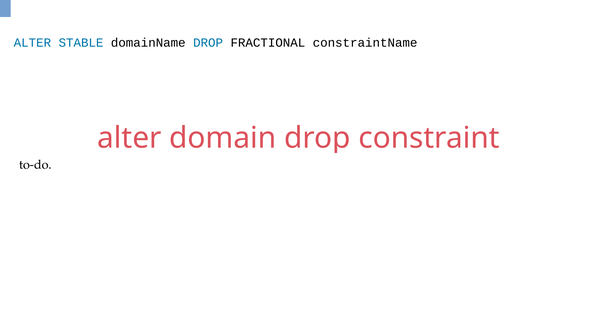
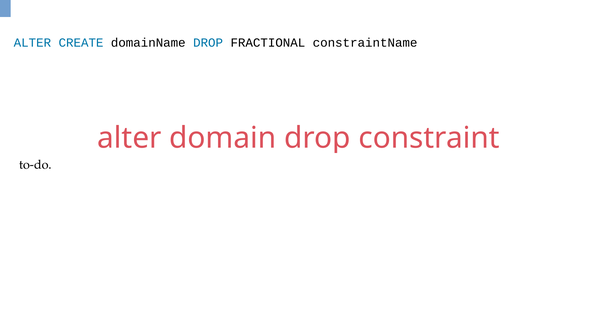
STABLE: STABLE -> CREATE
